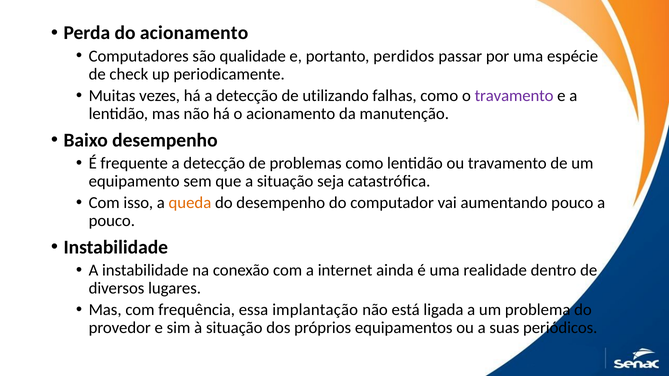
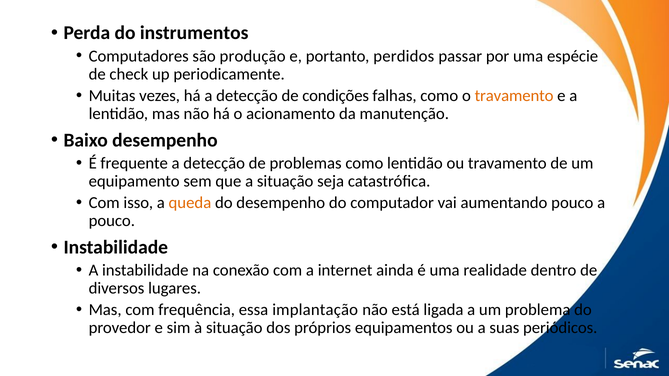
do acionamento: acionamento -> instrumentos
qualidade: qualidade -> produção
utilizando: utilizando -> condições
travamento at (514, 96) colour: purple -> orange
